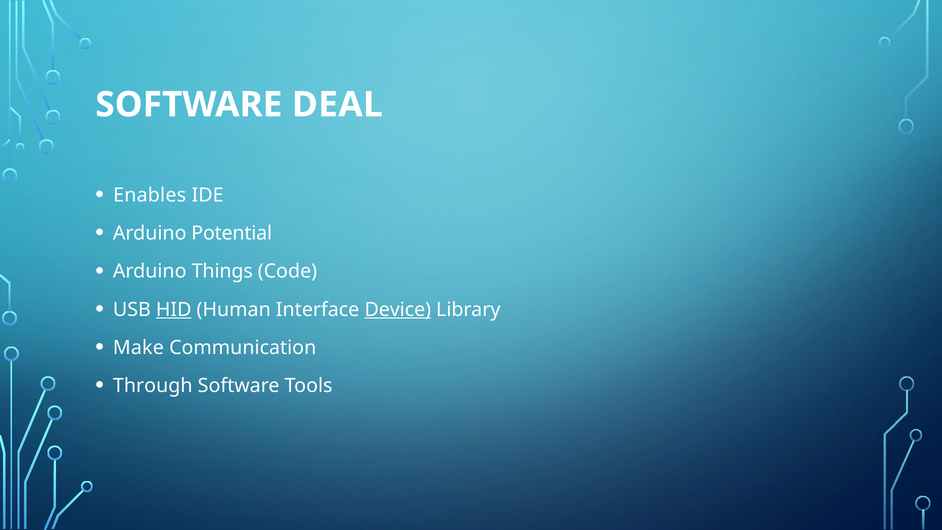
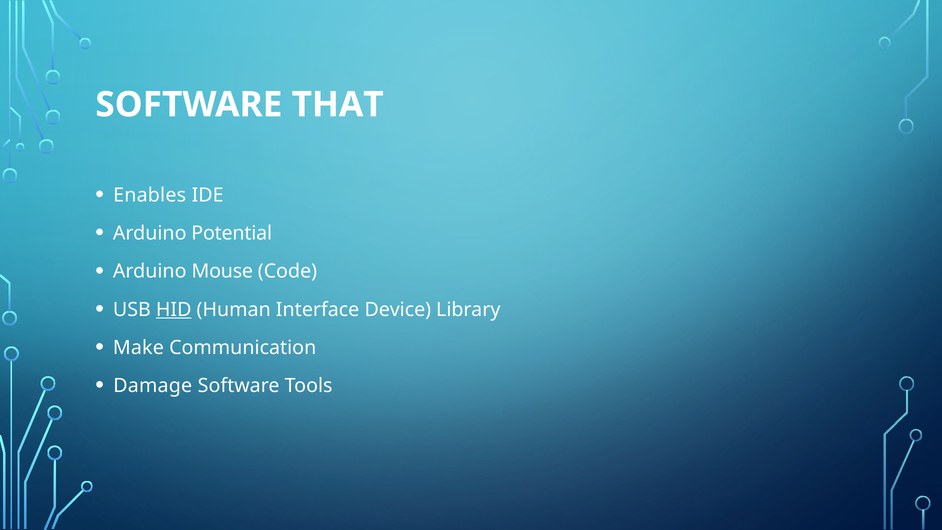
DEAL: DEAL -> THAT
Things: Things -> Mouse
Device underline: present -> none
Through: Through -> Damage
